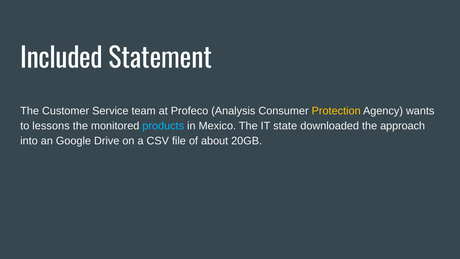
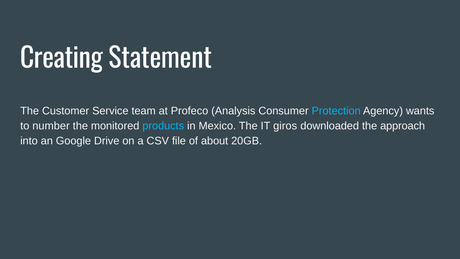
Included: Included -> Creating
Protection colour: yellow -> light blue
lessons: lessons -> number
state: state -> giros
